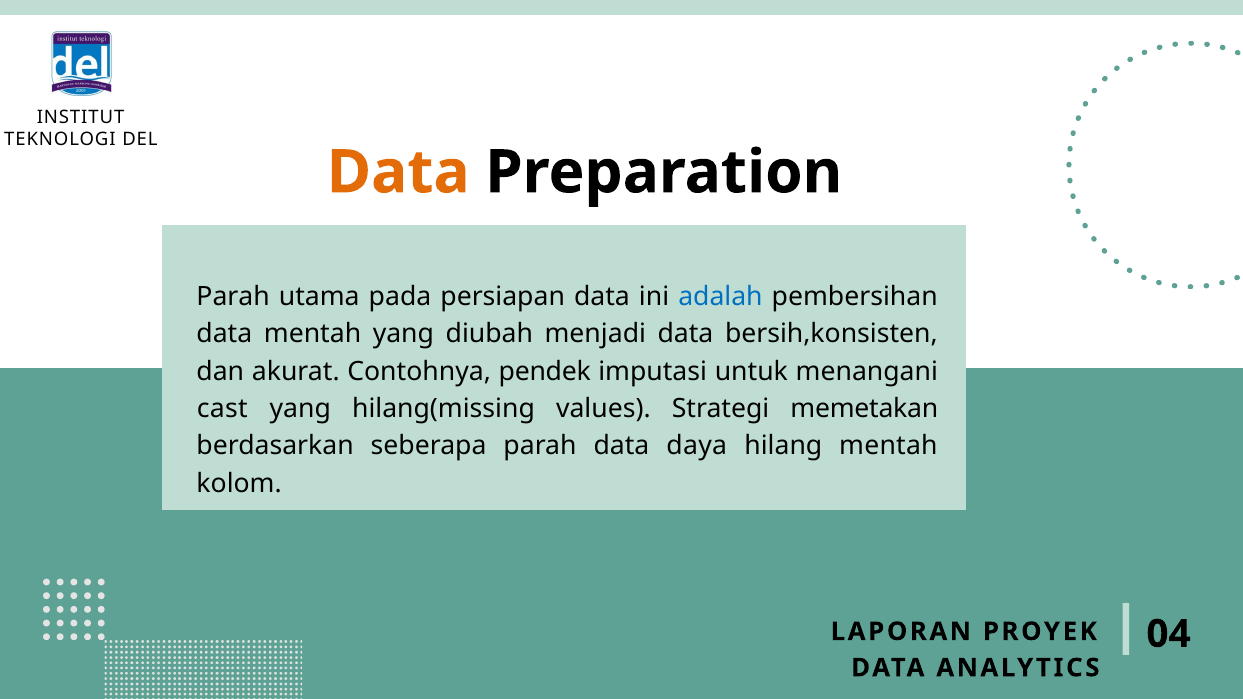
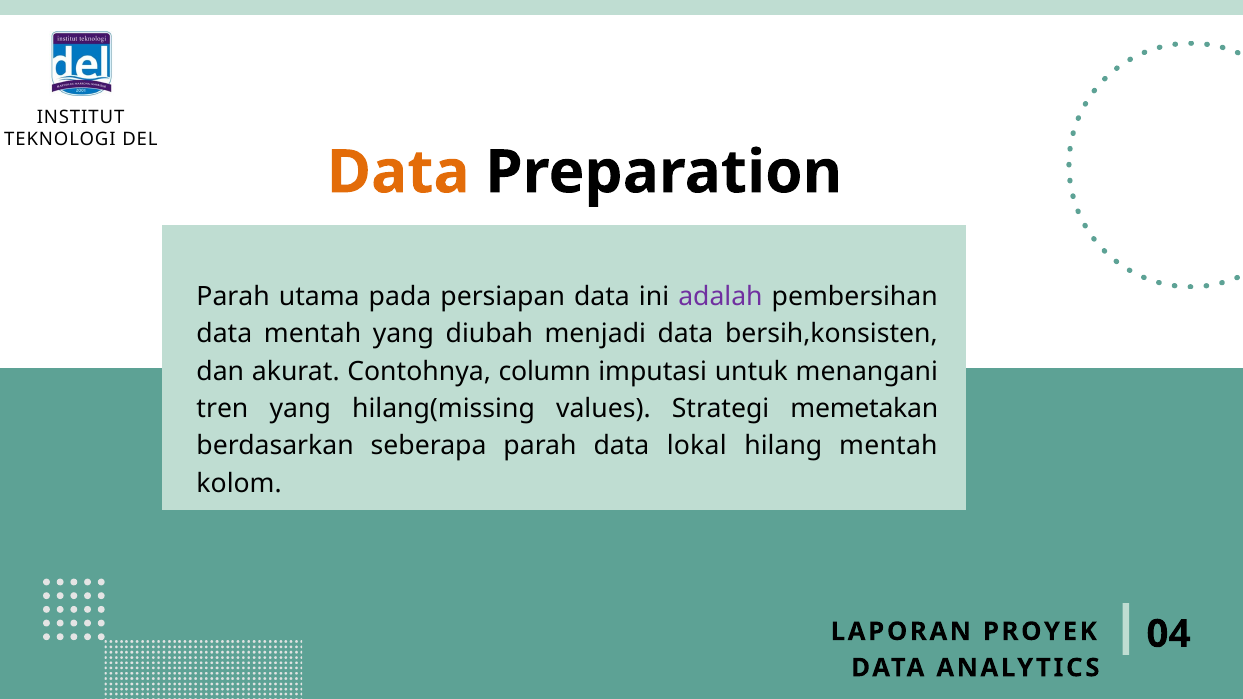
adalah colour: blue -> purple
pendek: pendek -> column
cast: cast -> tren
daya: daya -> lokal
